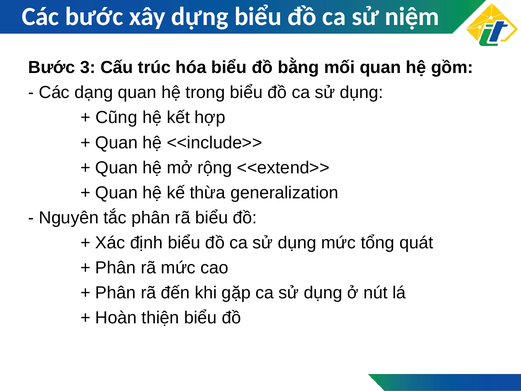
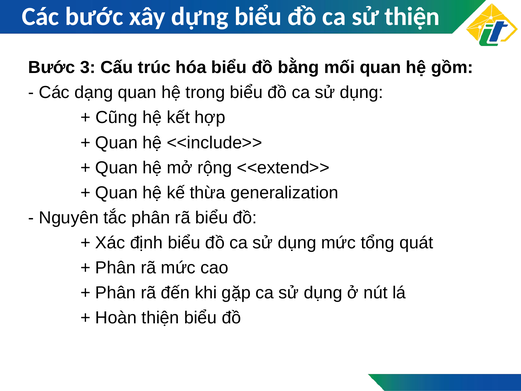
sử niệm: niệm -> thiện
